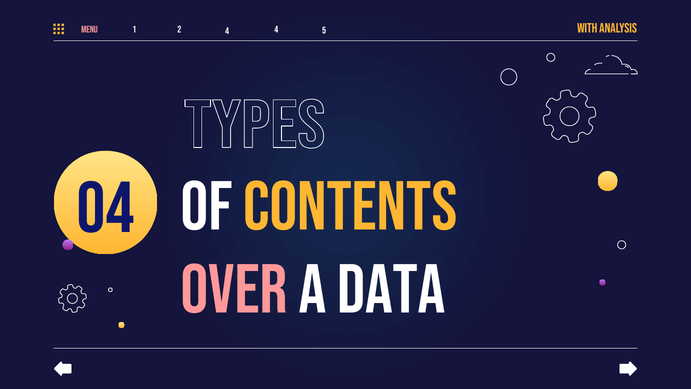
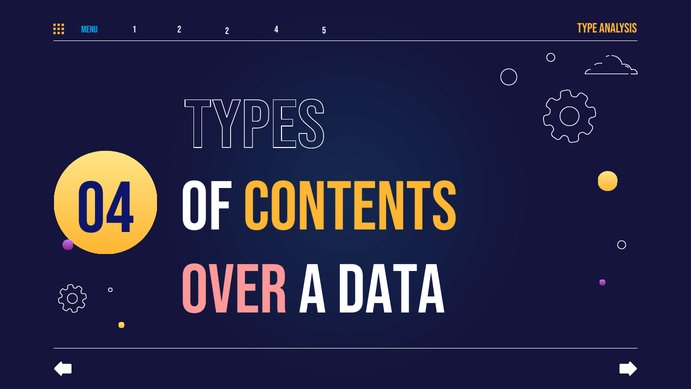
With: With -> Type
MENU colour: pink -> light blue
2 4: 4 -> 2
